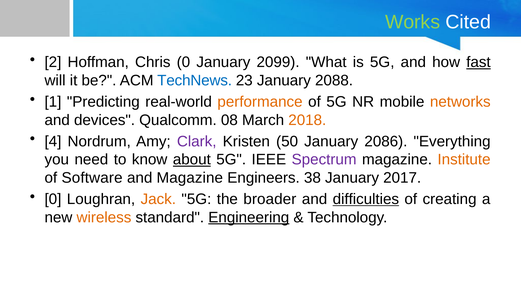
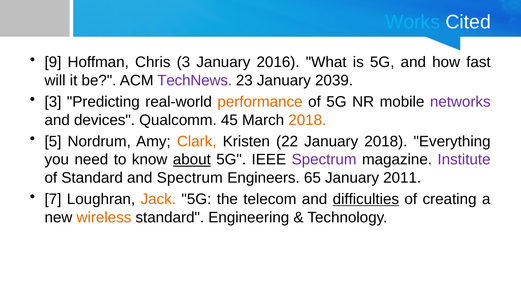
Works colour: light green -> light blue
2: 2 -> 9
Chris 0: 0 -> 3
2099: 2099 -> 2016
fast underline: present -> none
TechNews colour: blue -> purple
2088: 2088 -> 2039
1 at (53, 102): 1 -> 3
networks colour: orange -> purple
08: 08 -> 45
4: 4 -> 5
Clark colour: purple -> orange
50: 50 -> 22
January 2086: 2086 -> 2018
Institute colour: orange -> purple
of Software: Software -> Standard
and Magazine: Magazine -> Spectrum
38: 38 -> 65
2017: 2017 -> 2011
0 at (53, 199): 0 -> 7
broader: broader -> telecom
Engineering underline: present -> none
